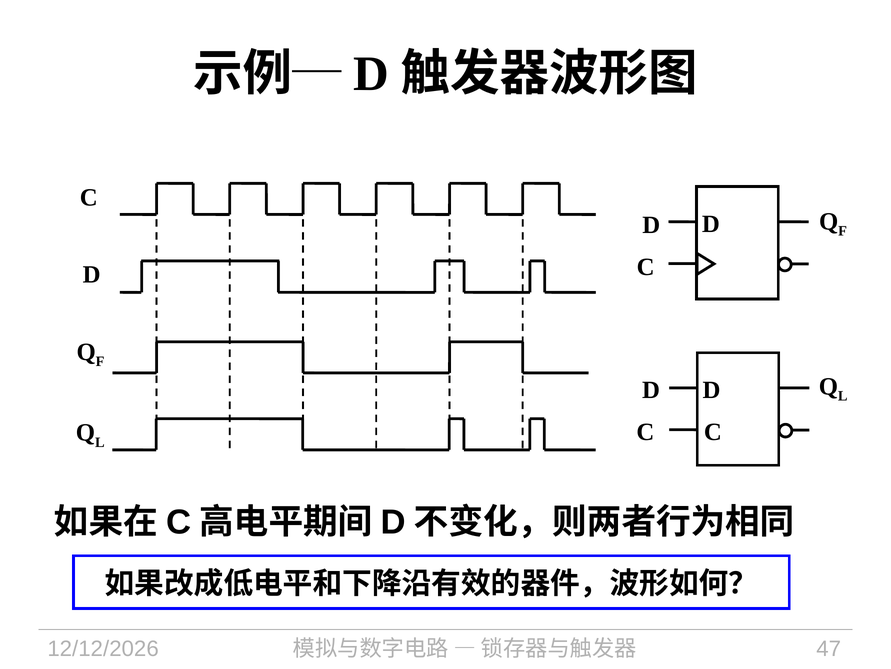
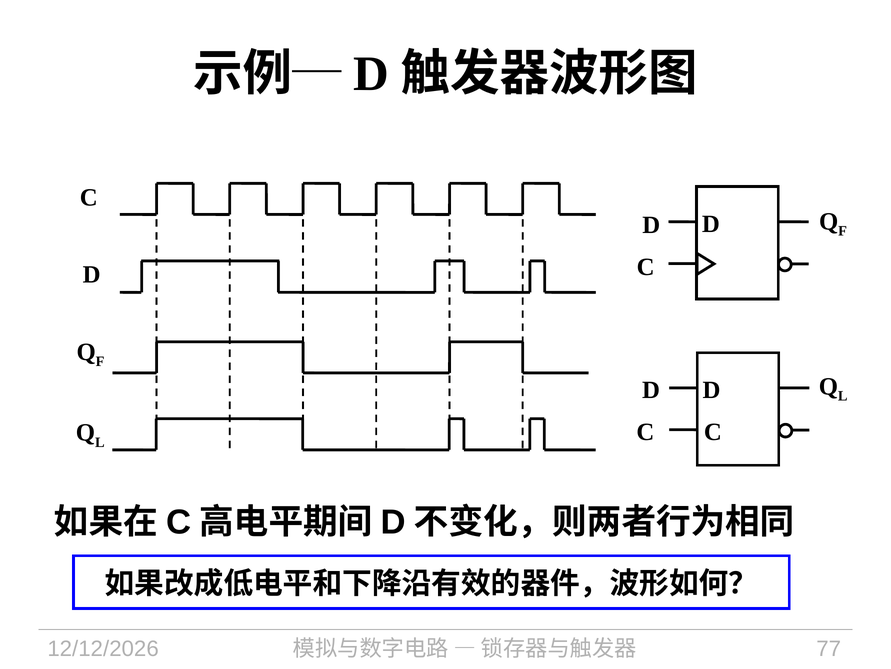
47: 47 -> 77
